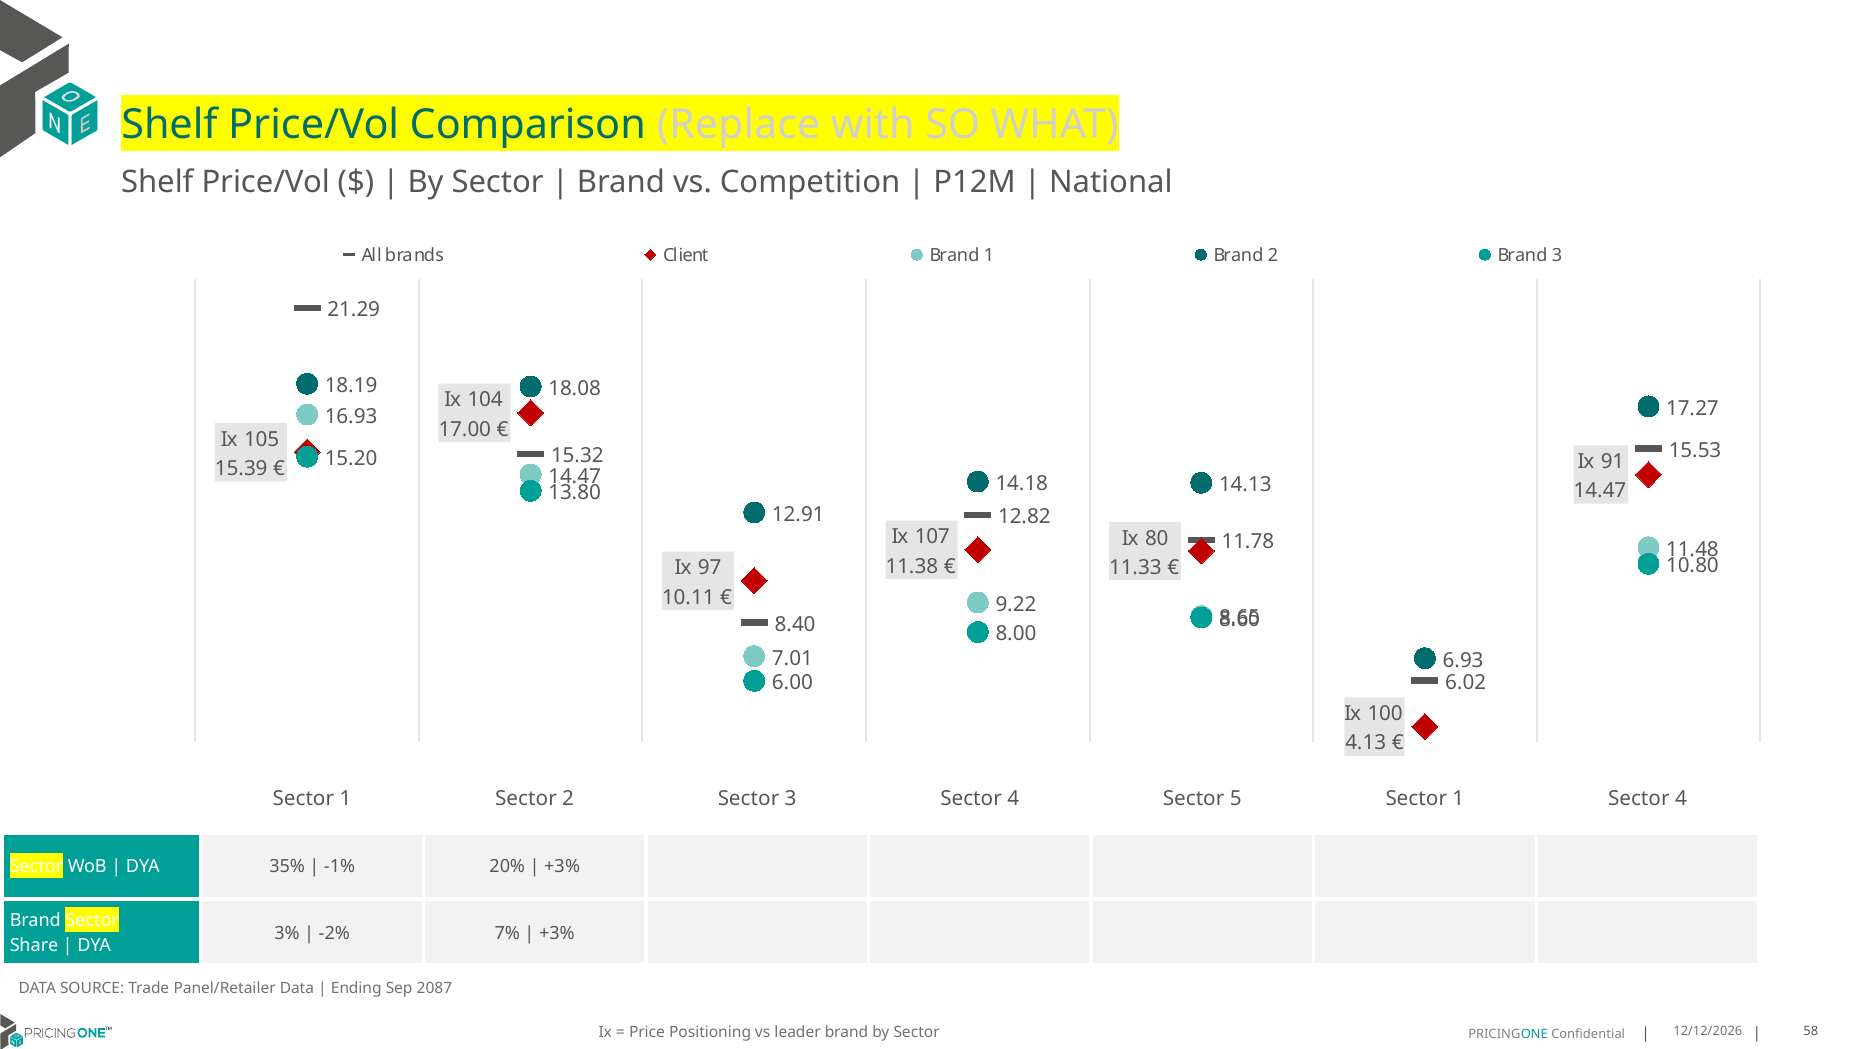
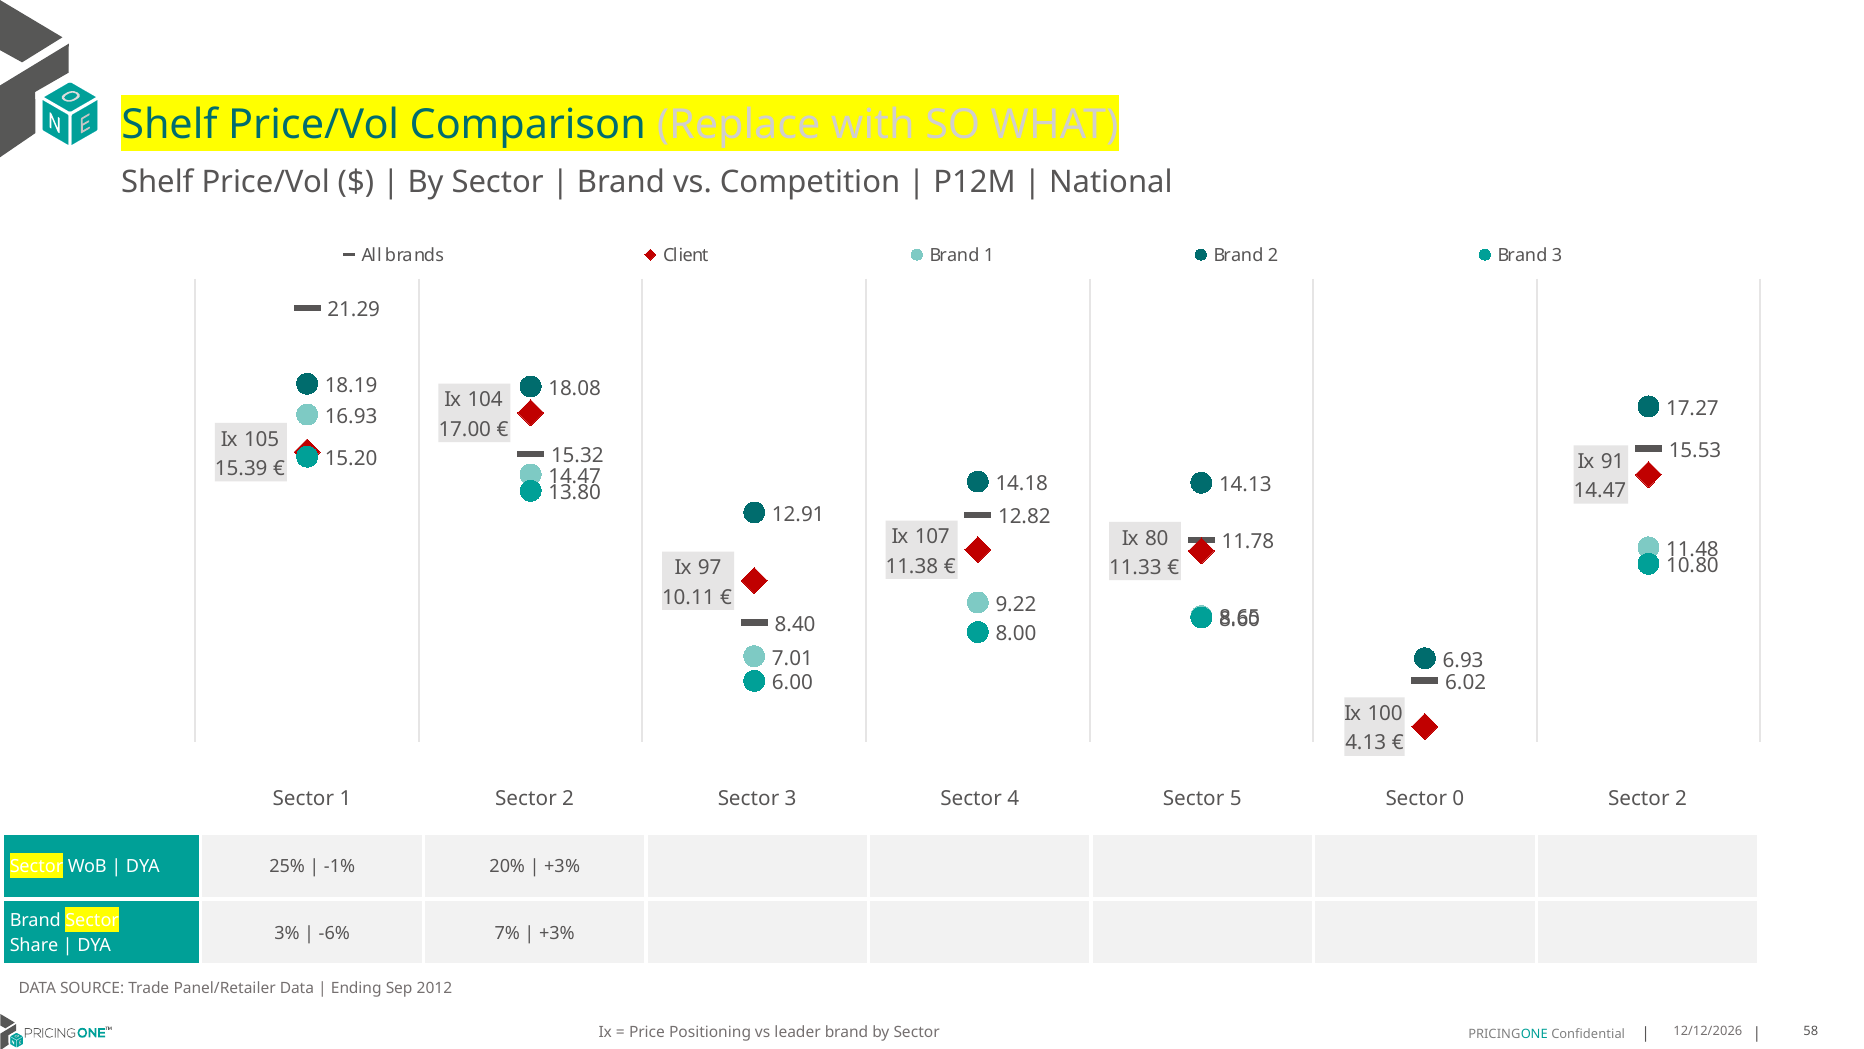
5 Sector 1: 1 -> 0
4 at (1681, 798): 4 -> 2
35%: 35% -> 25%
-2%: -2% -> -6%
2087: 2087 -> 2012
